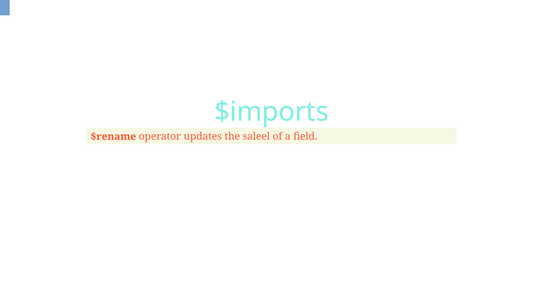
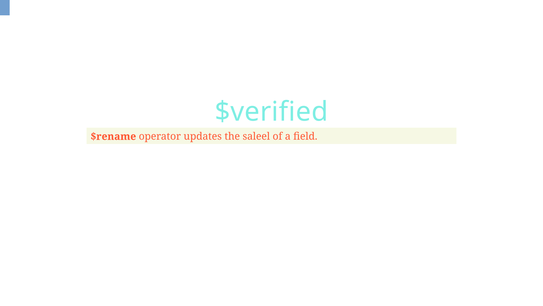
$imports: $imports -> $verified
